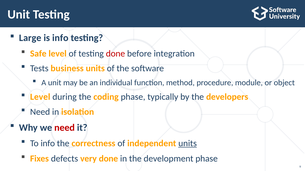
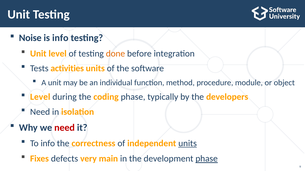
Large: Large -> Noise
Safe at (38, 54): Safe -> Unit
done at (115, 54) colour: red -> orange
business: business -> activities
very done: done -> main
phase at (207, 159) underline: none -> present
